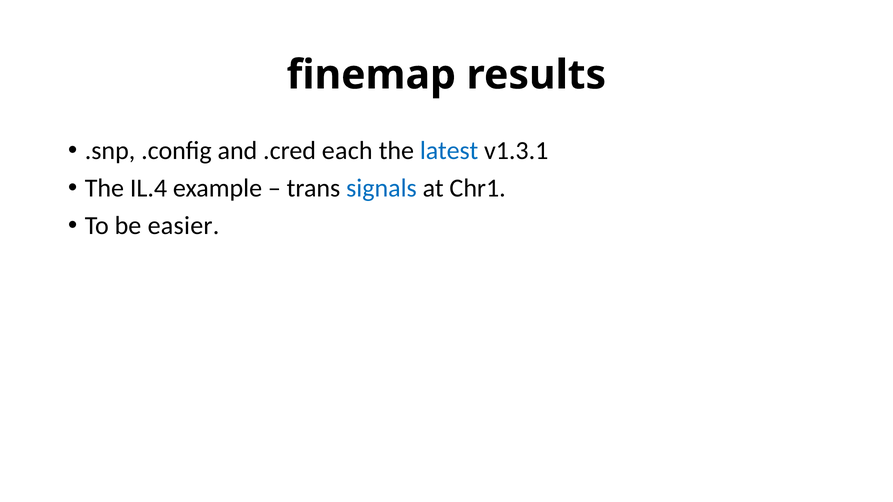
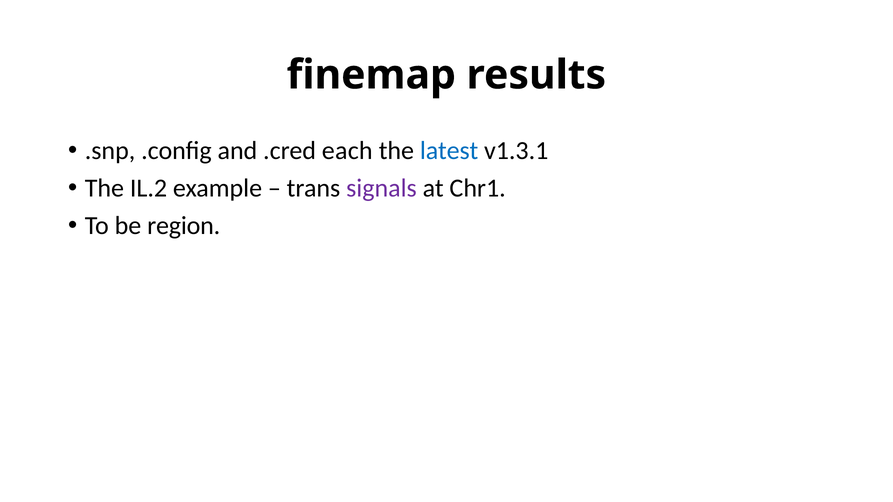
IL.4: IL.4 -> IL.2
signals colour: blue -> purple
easier: easier -> region
